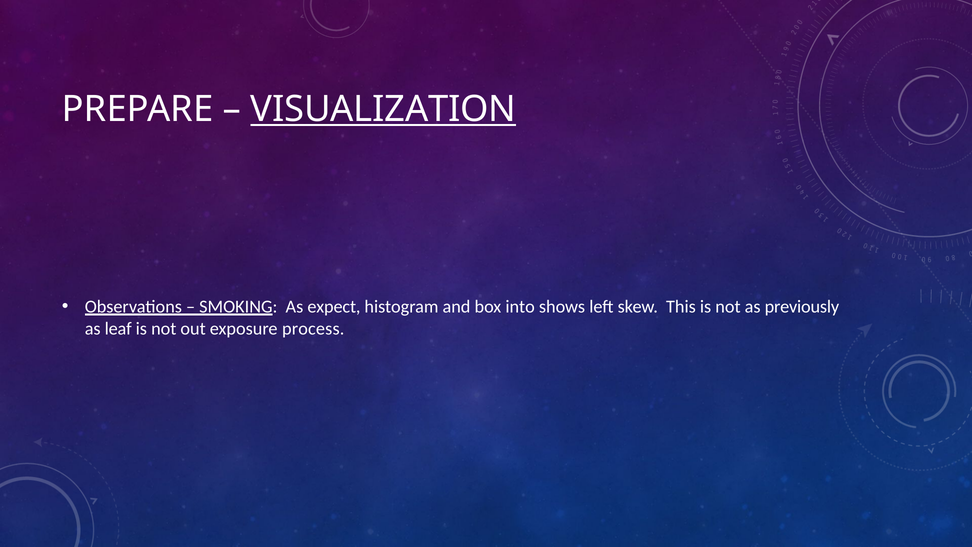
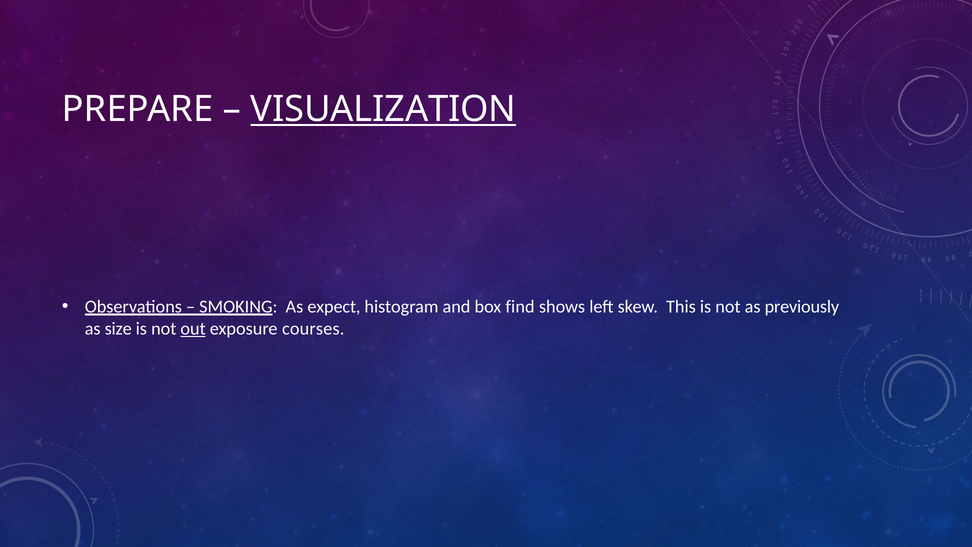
into: into -> find
leaf: leaf -> size
out underline: none -> present
process: process -> courses
